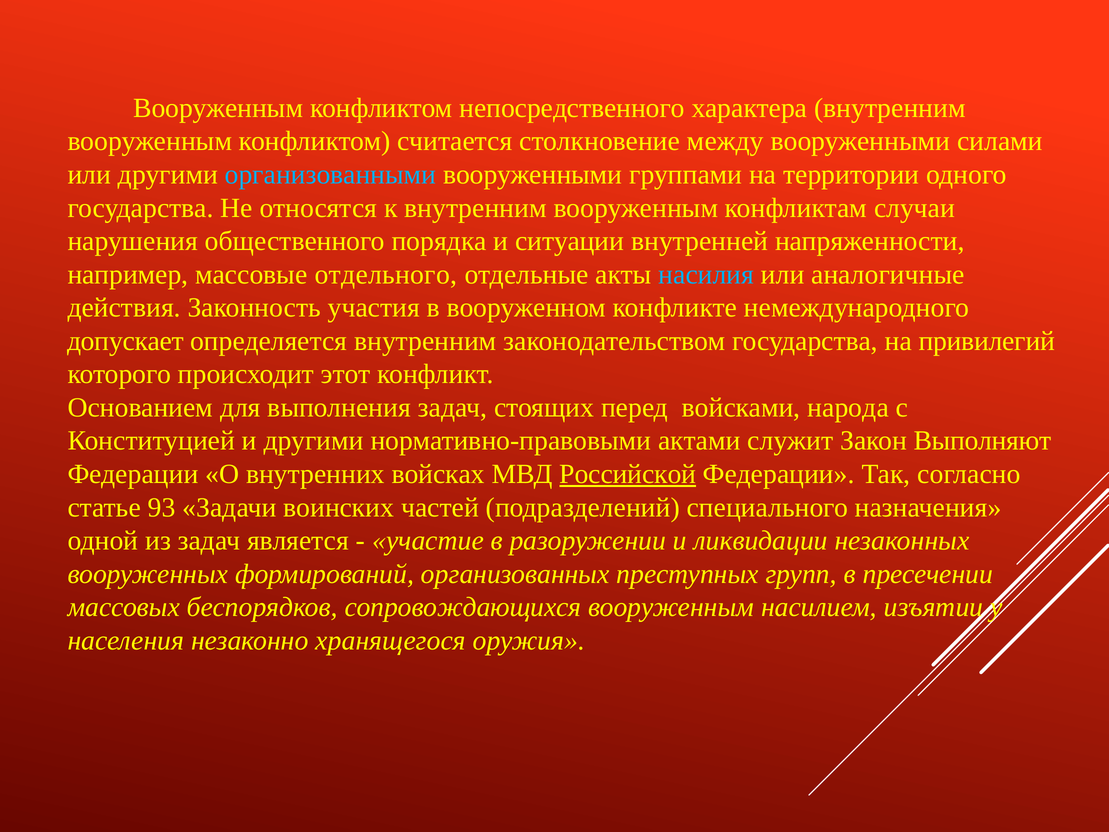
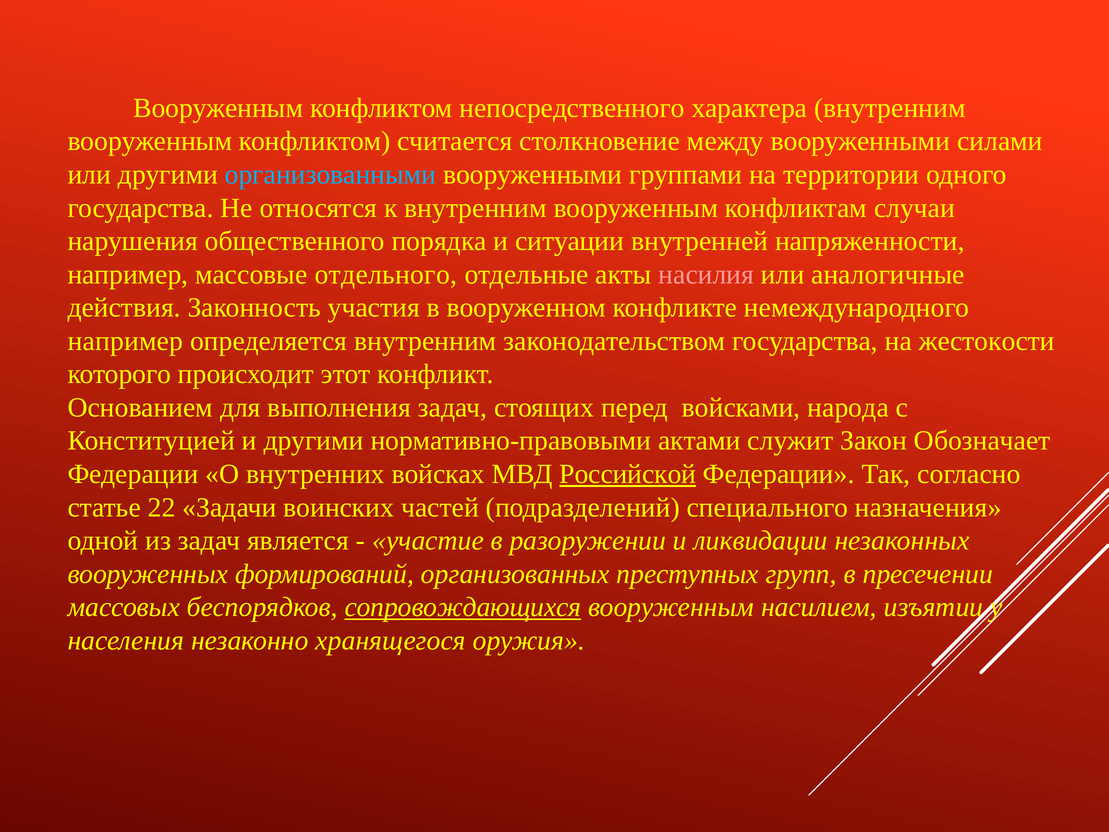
насилия colour: light blue -> pink
допускает at (126, 341): допускает -> например
привилегий: привилегий -> жестокости
Выполняют: Выполняют -> Обозначает
93: 93 -> 22
сопровождающихся underline: none -> present
